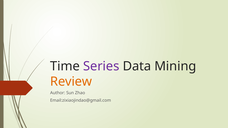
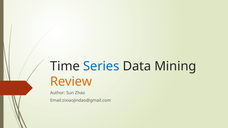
Series colour: purple -> blue
